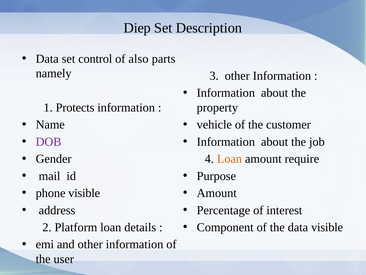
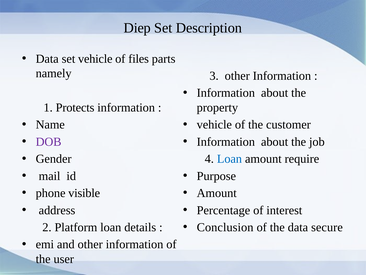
set control: control -> vehicle
also: also -> files
Loan at (229, 159) colour: orange -> blue
Component: Component -> Conclusion
data visible: visible -> secure
